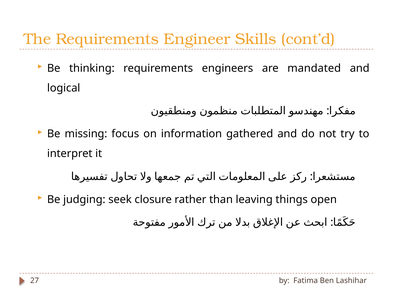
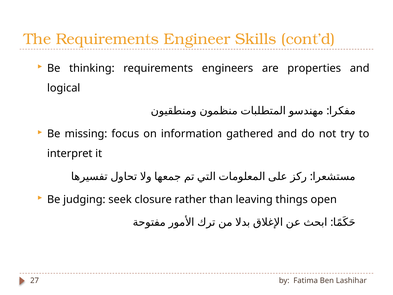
mandated: mandated -> properties
